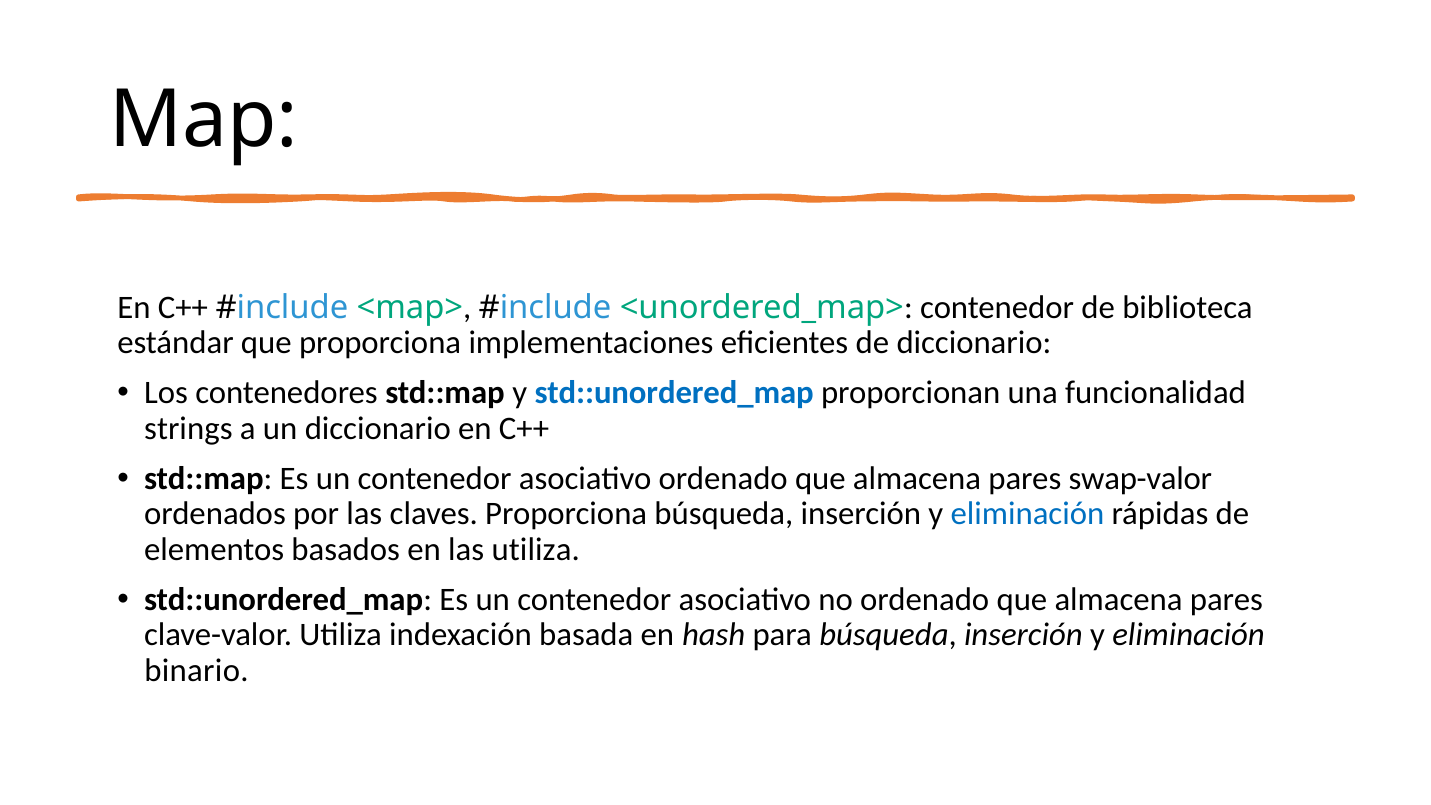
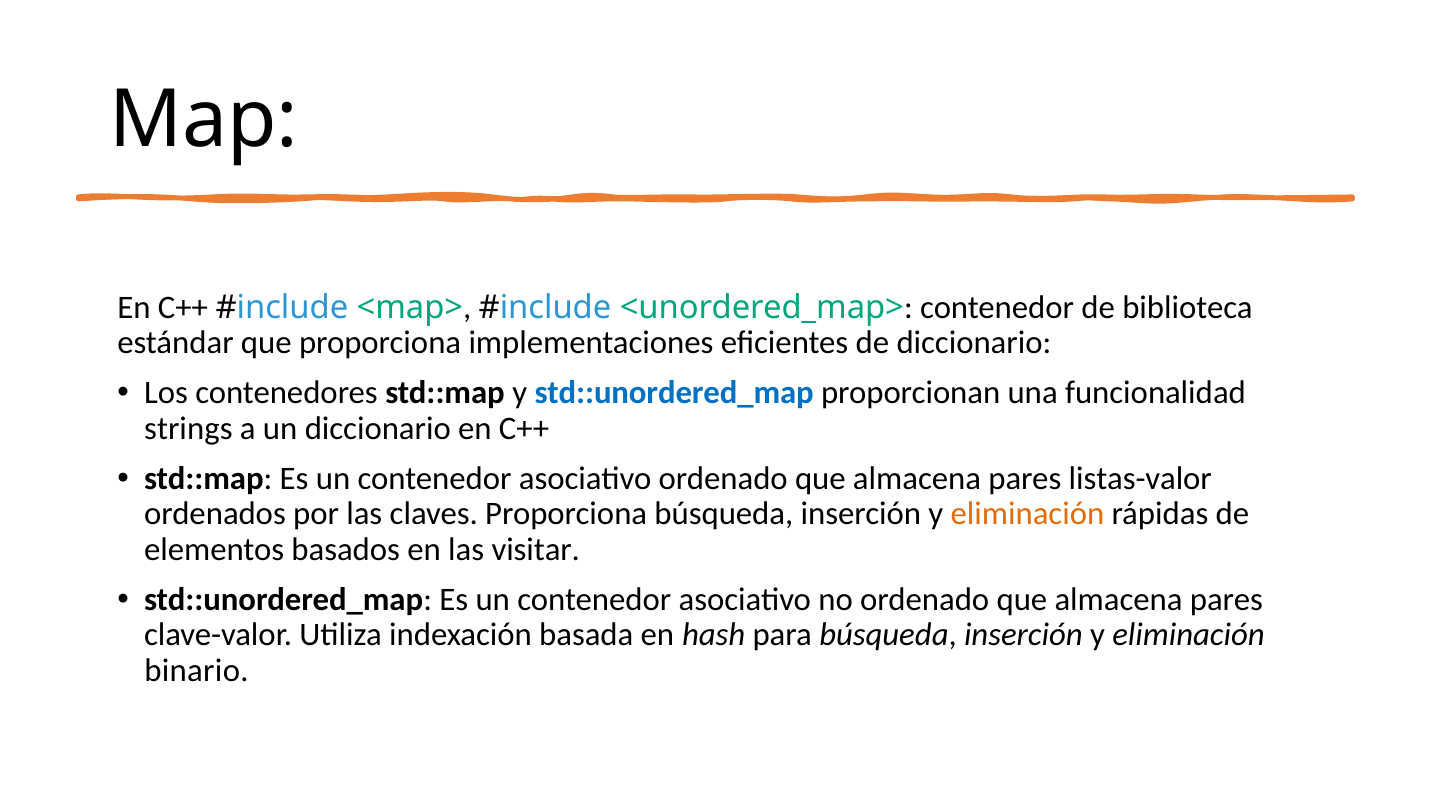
swap-valor: swap-valor -> listas-valor
eliminación at (1027, 514) colour: blue -> orange
las utiliza: utiliza -> visitar
